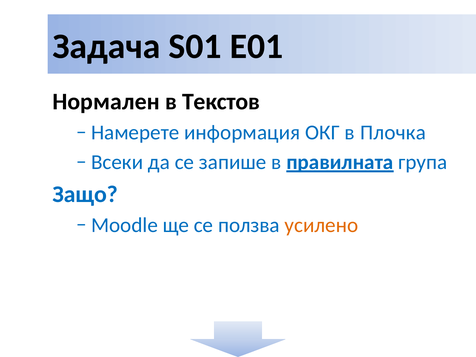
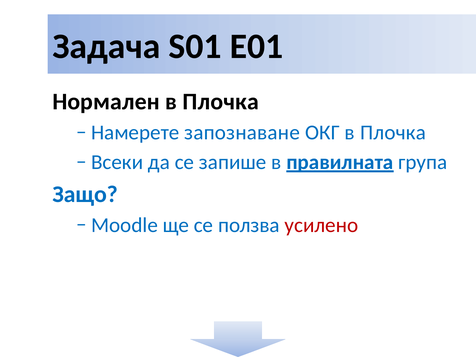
Текстов at (221, 102): Текстов -> Плочка
информация: информация -> запознаване
усилено colour: orange -> red
